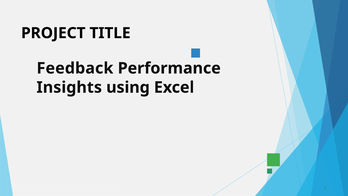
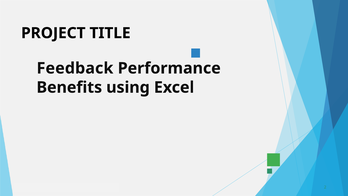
Insights: Insights -> Benefits
